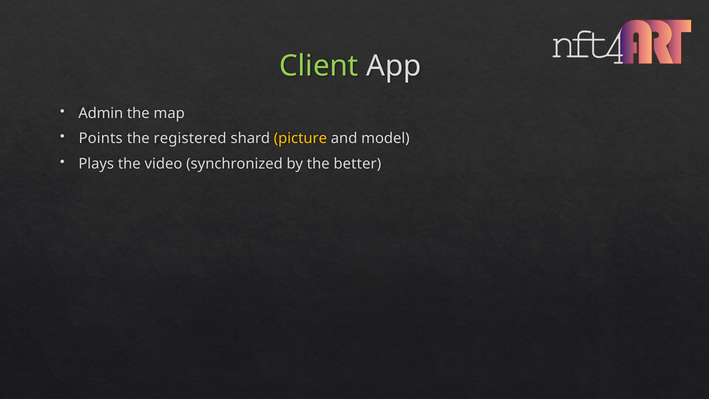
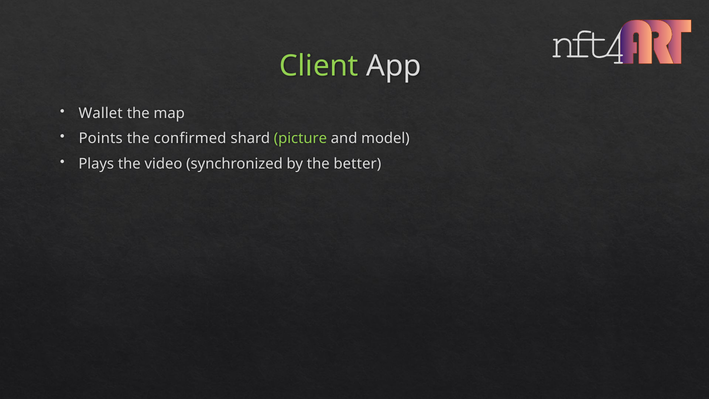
Admin: Admin -> Wallet
registered: registered -> confirmed
picture colour: yellow -> light green
